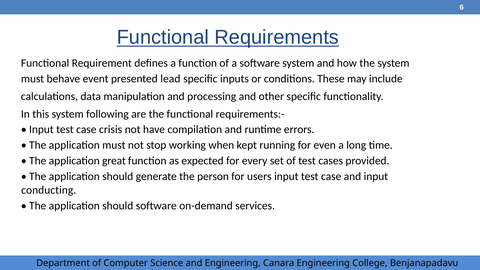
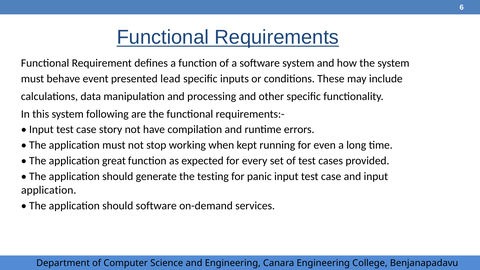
crisis: crisis -> story
person: person -> testing
users: users -> panic
conducting at (49, 190): conducting -> application
